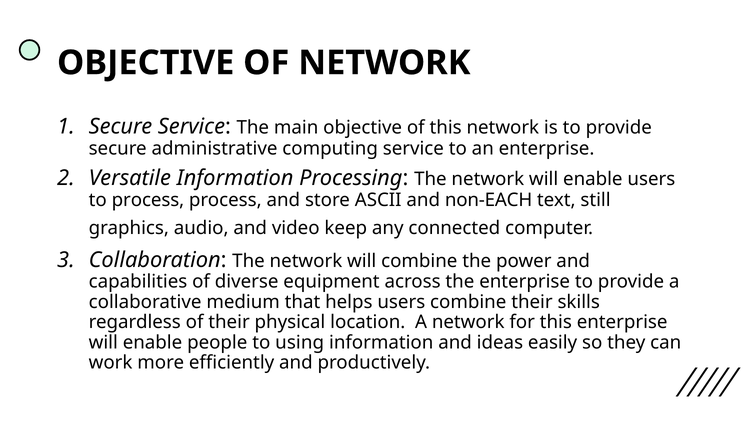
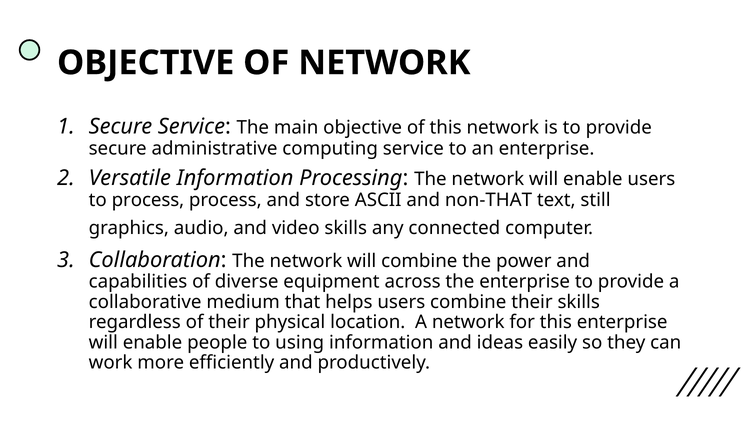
non-EACH: non-EACH -> non-THAT
video keep: keep -> skills
